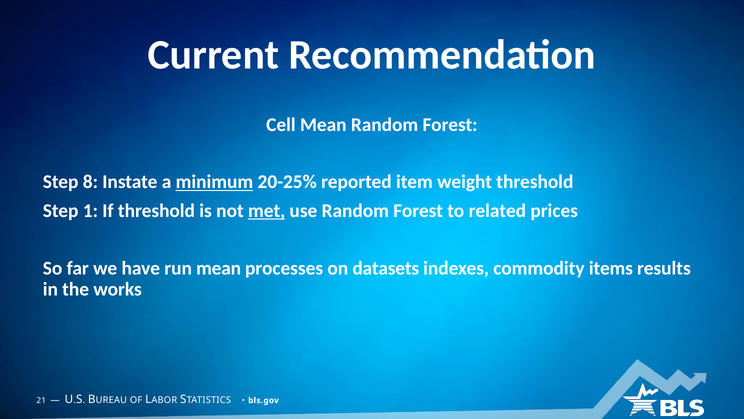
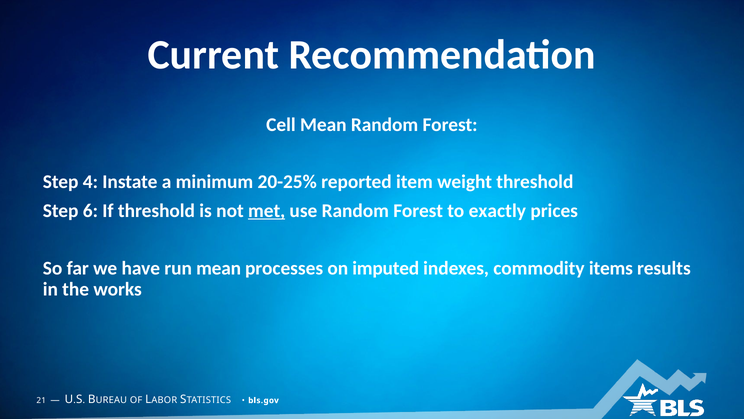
8: 8 -> 4
minimum underline: present -> none
1: 1 -> 6
related: related -> exactly
datasets: datasets -> imputed
